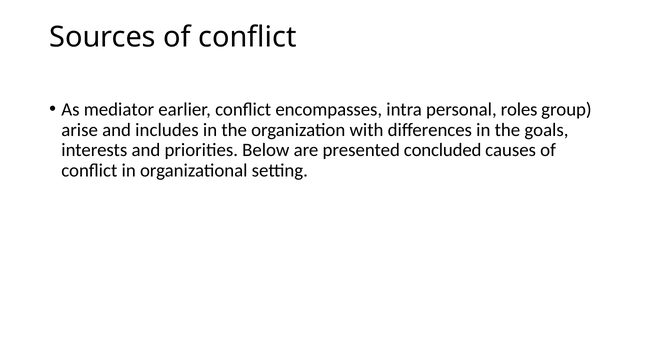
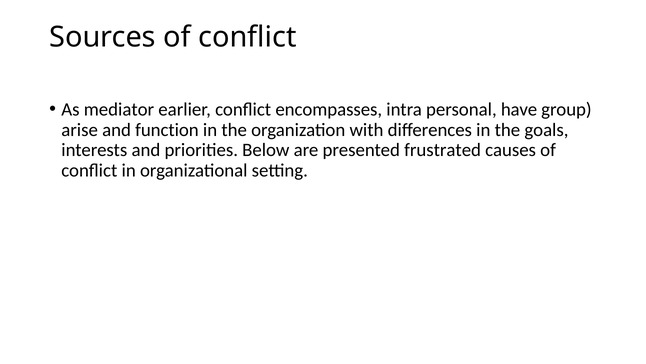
roles: roles -> have
includes: includes -> function
concluded: concluded -> frustrated
